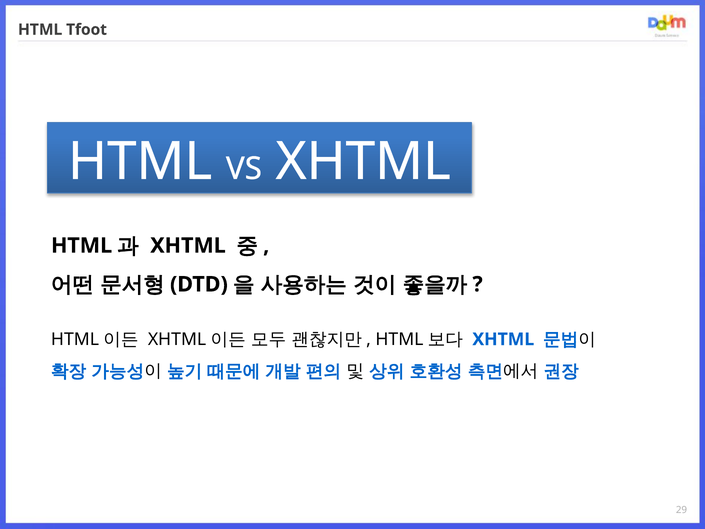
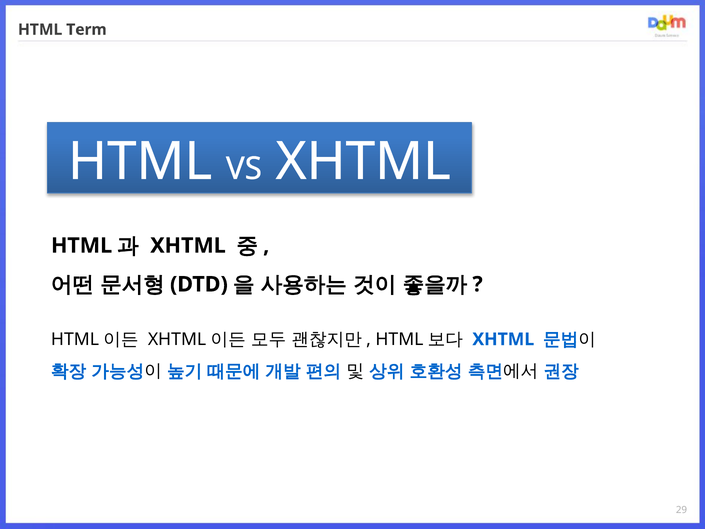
Tfoot: Tfoot -> Term
